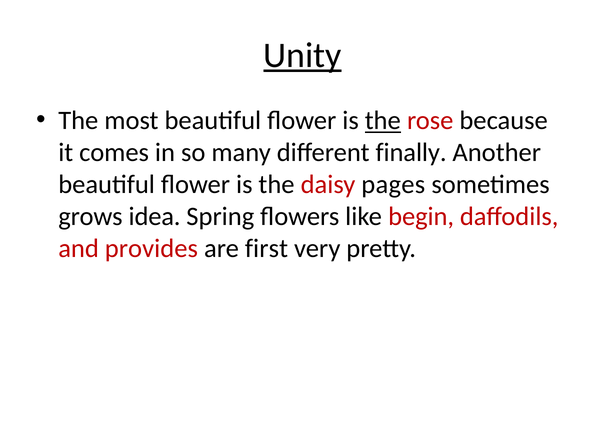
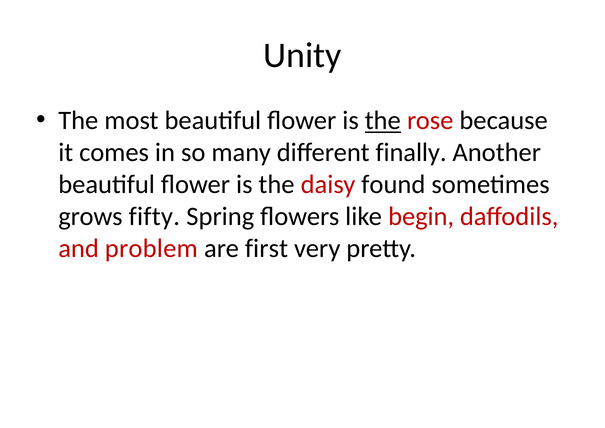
Unity underline: present -> none
pages: pages -> found
idea: idea -> fifty
provides: provides -> problem
